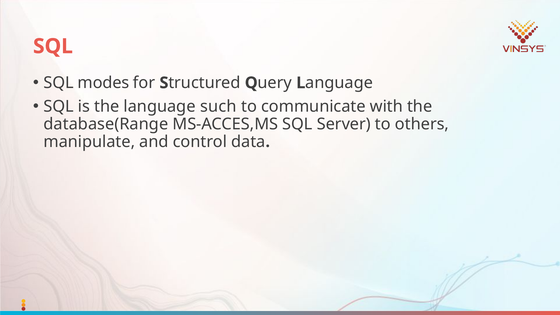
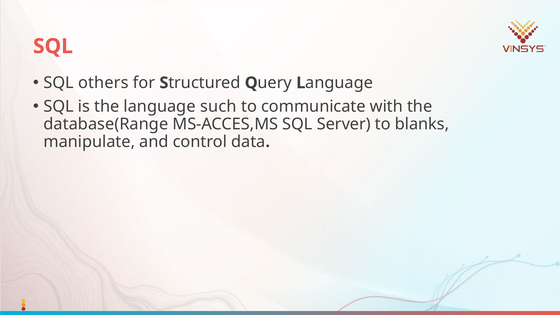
modes: modes -> others
others: others -> blanks
